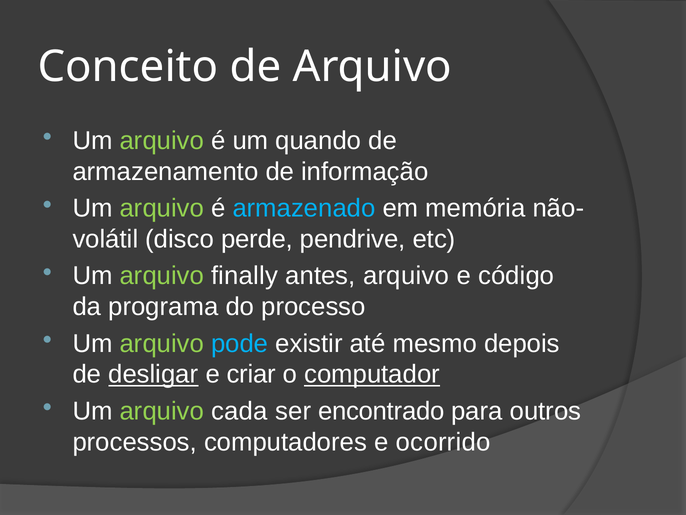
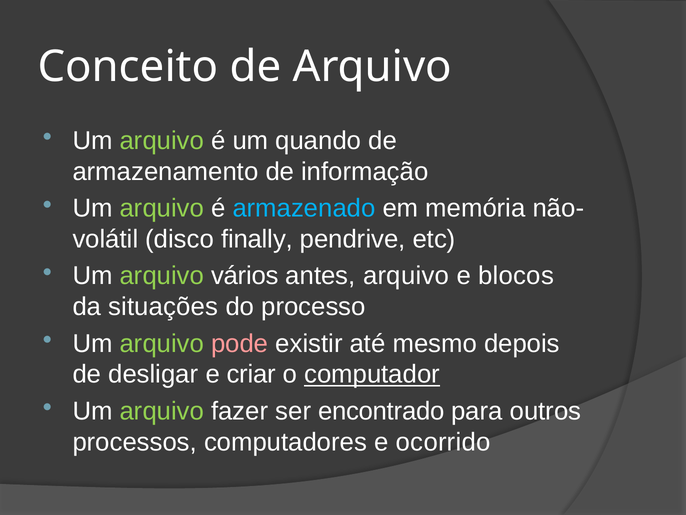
perde: perde -> finally
finally: finally -> vários
código: código -> blocos
programa: programa -> situações
pode colour: light blue -> pink
desligar underline: present -> none
cada: cada -> fazer
